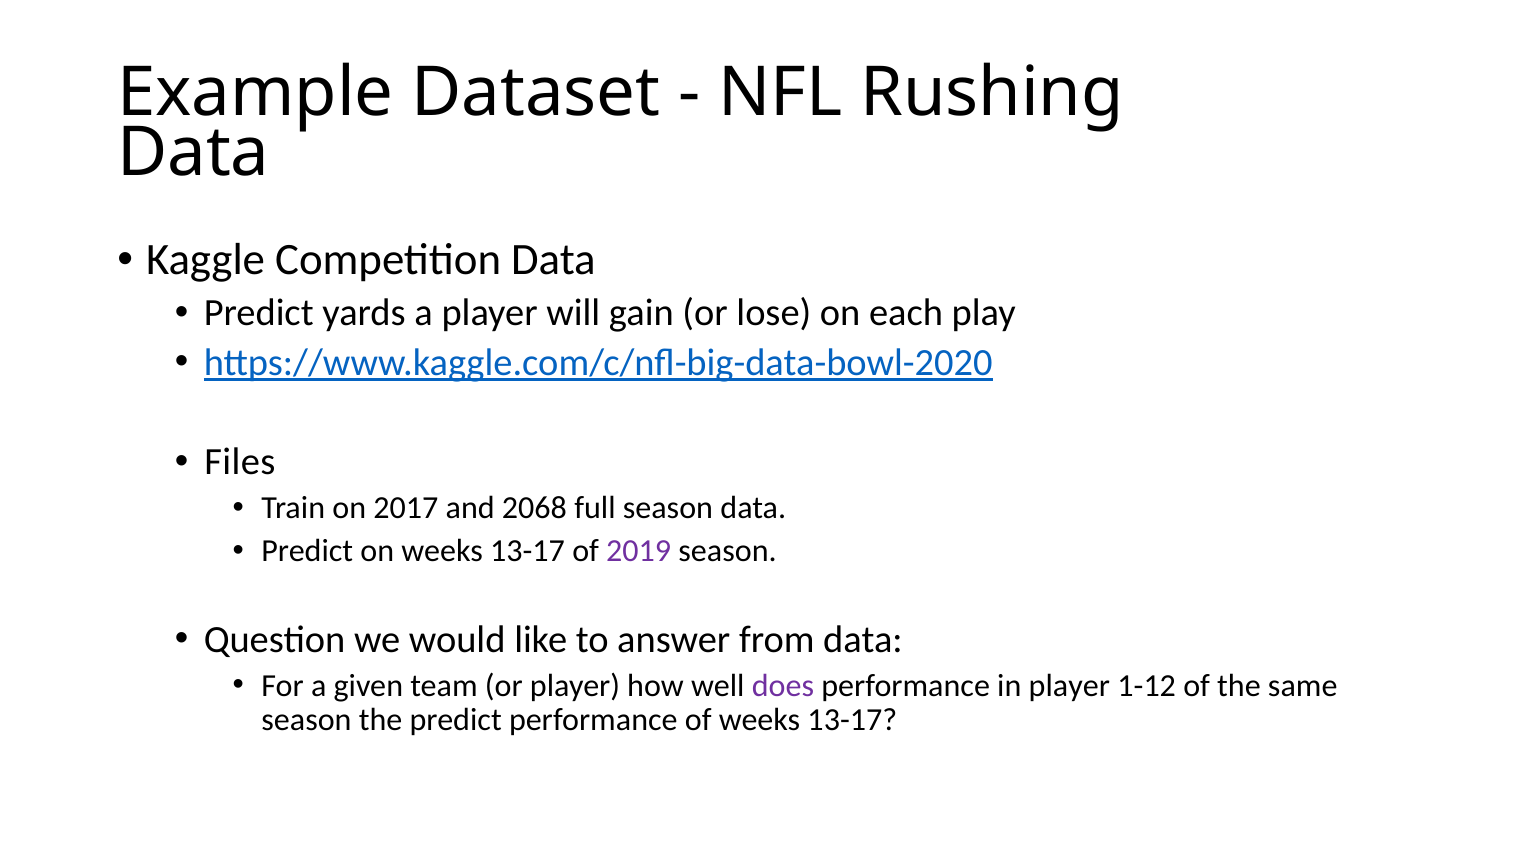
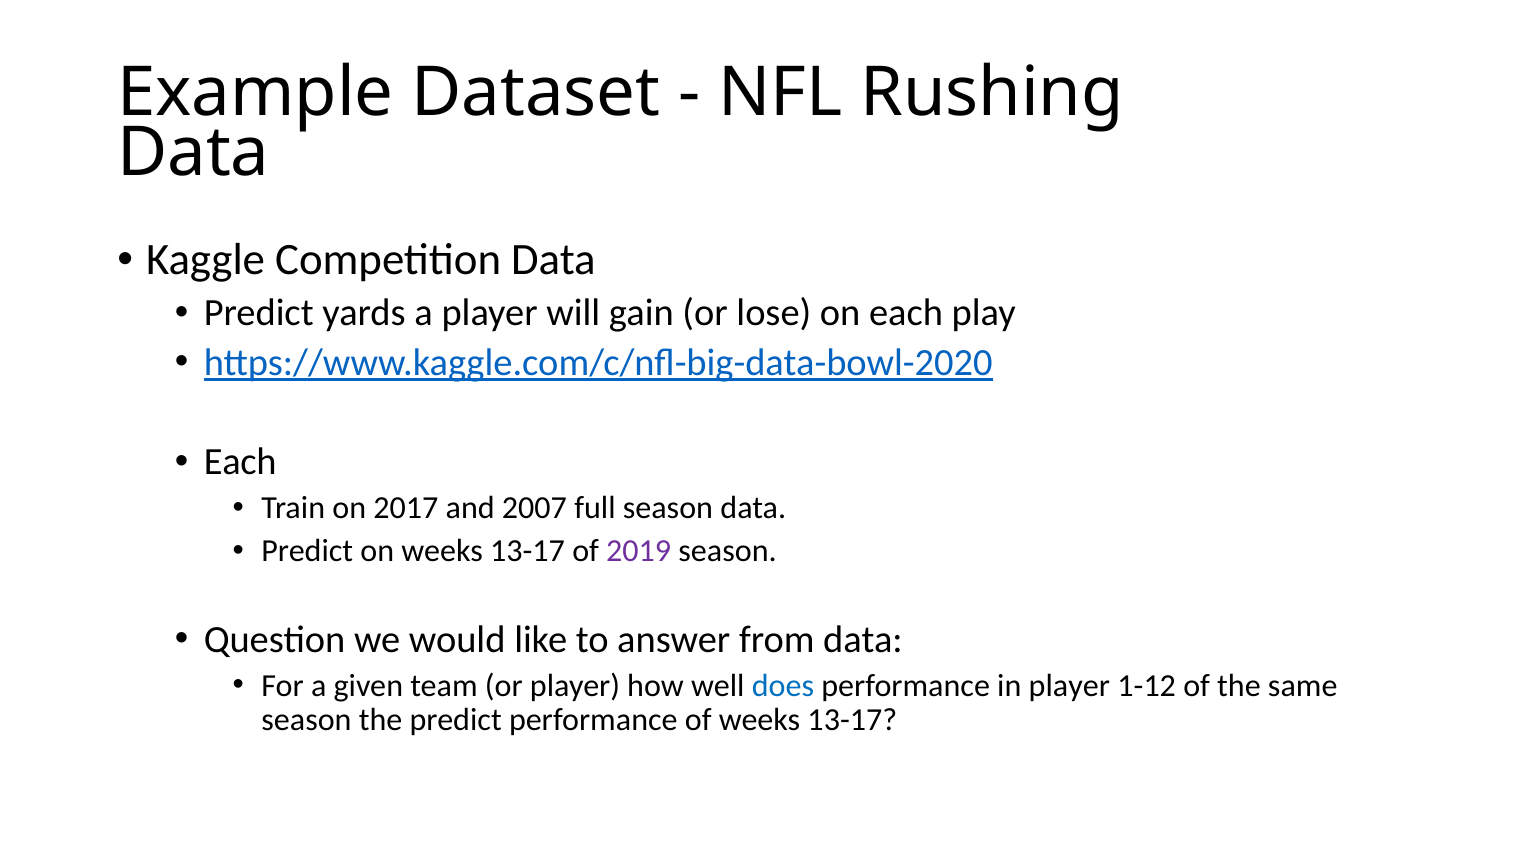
Files at (240, 462): Files -> Each
2068: 2068 -> 2007
does colour: purple -> blue
